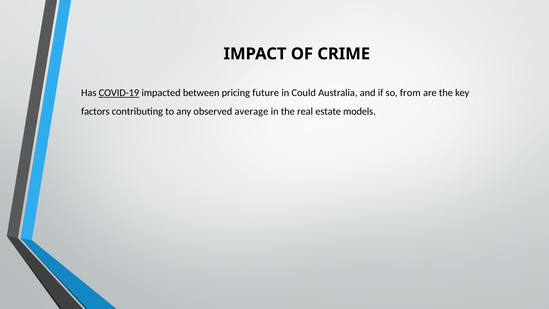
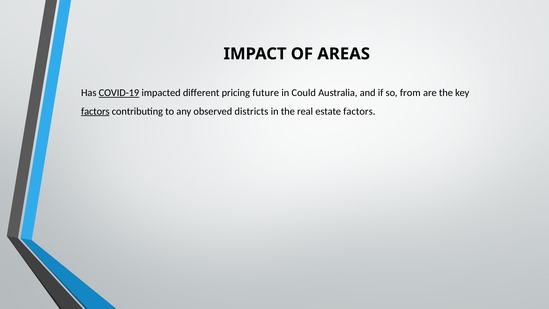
CRIME: CRIME -> AREAS
between: between -> different
factors at (95, 111) underline: none -> present
average: average -> districts
estate models: models -> factors
